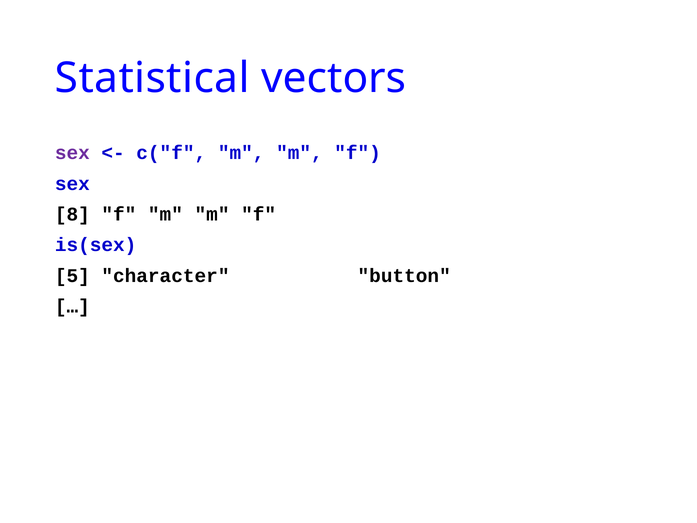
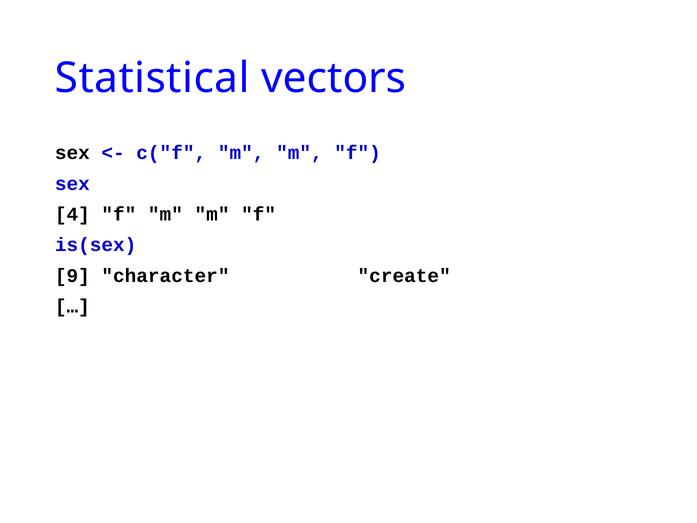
sex at (72, 153) colour: purple -> black
8: 8 -> 4
5: 5 -> 9
button: button -> create
